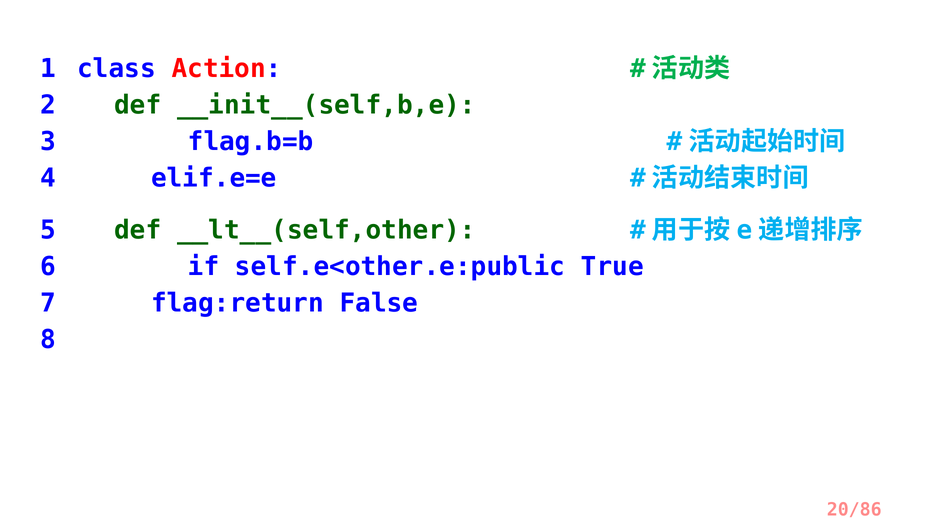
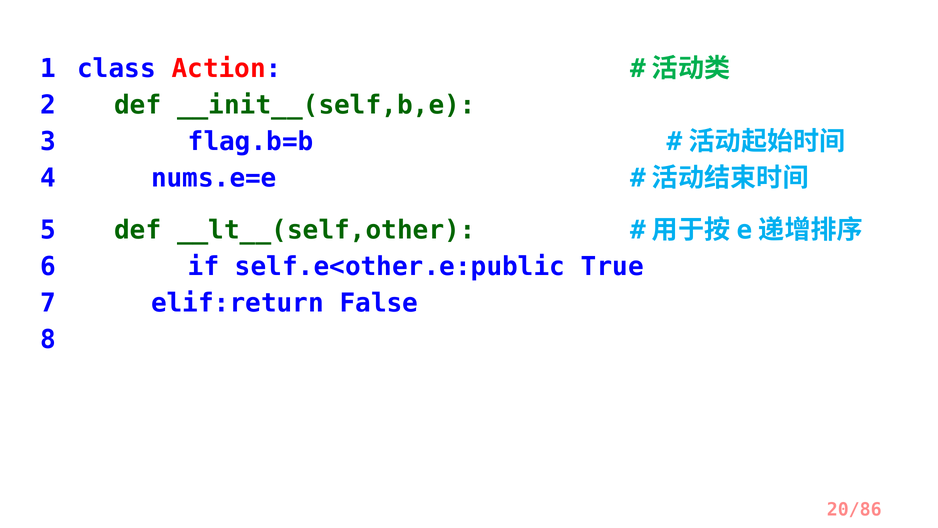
elif.e=e: elif.e=e -> nums.e=e
flag:return: flag:return -> elif:return
